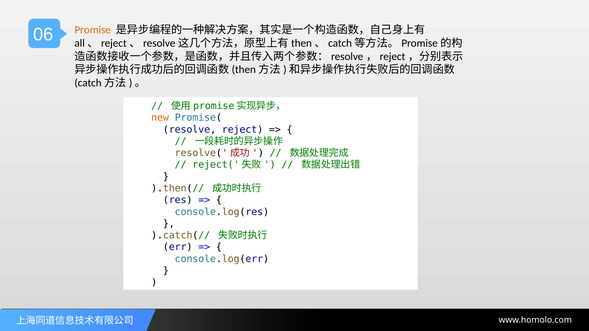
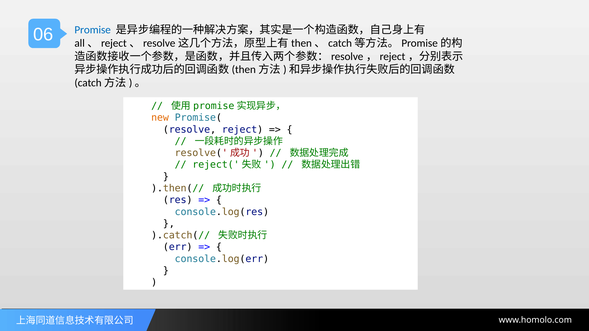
Promise colour: orange -> blue
